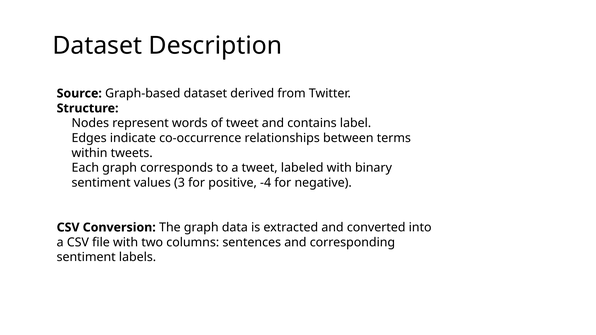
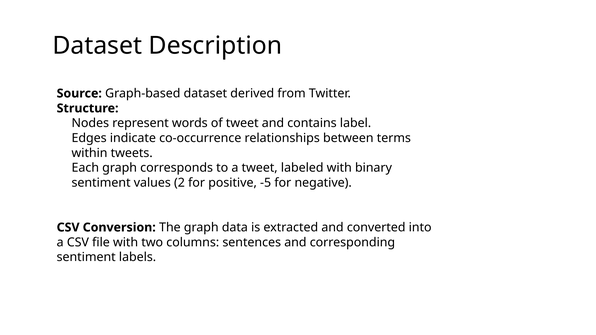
3: 3 -> 2
-4: -4 -> -5
